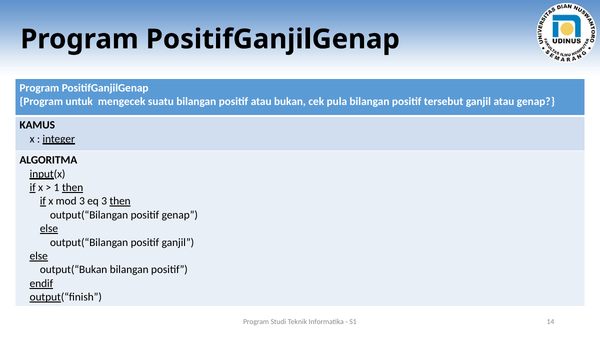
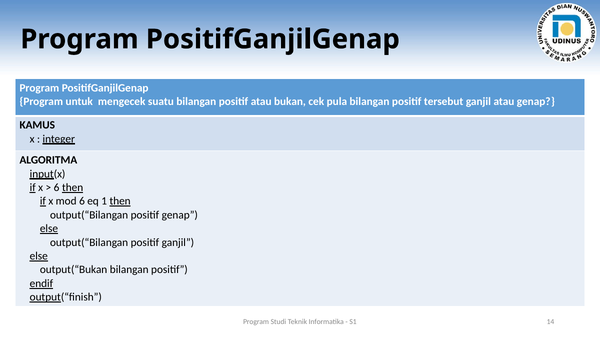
1 at (57, 188): 1 -> 6
mod 3: 3 -> 6
eq 3: 3 -> 1
